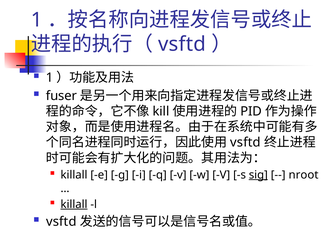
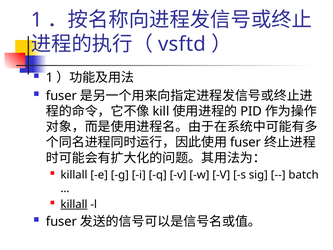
vsftd at (245, 142): vsftd -> fuser
sig underline: present -> none
nroot: nroot -> batch
vsftd at (61, 221): vsftd -> fuser
